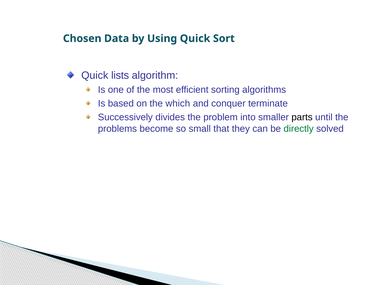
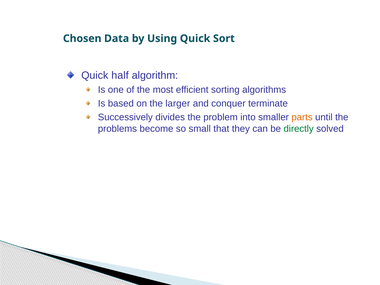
lists: lists -> half
which: which -> larger
parts colour: black -> orange
